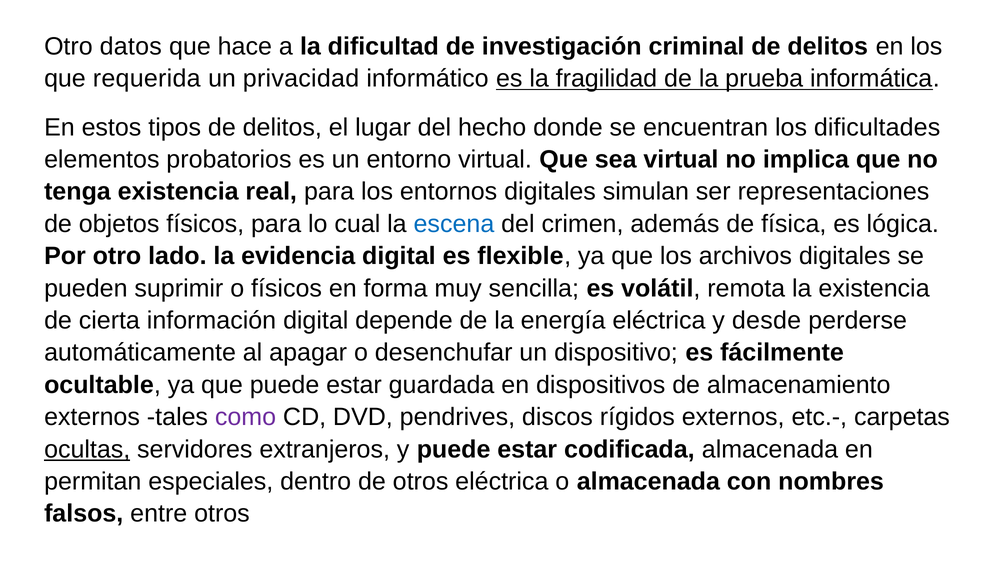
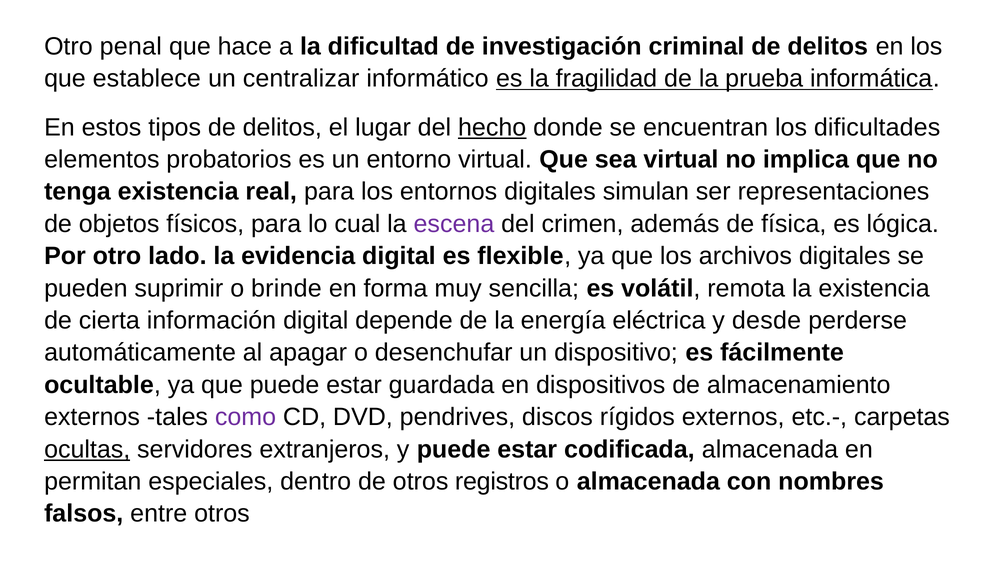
datos: datos -> penal
requerida: requerida -> establece
privacidad: privacidad -> centralizar
hecho underline: none -> present
escena colour: blue -> purple
o físicos: físicos -> brinde
otros eléctrica: eléctrica -> registros
